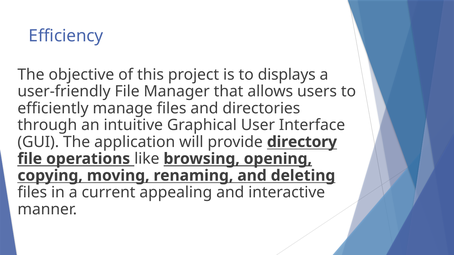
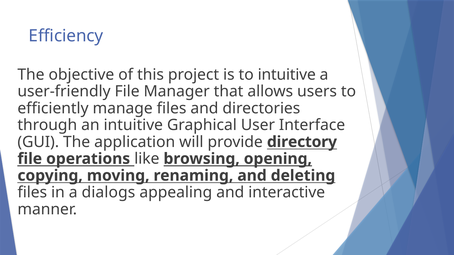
to displays: displays -> intuitive
current: current -> dialogs
